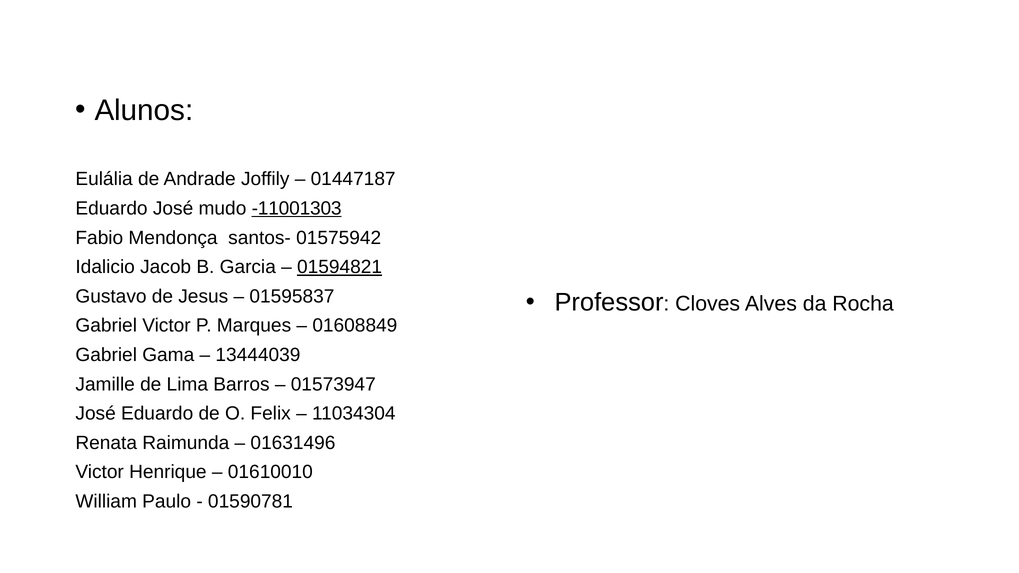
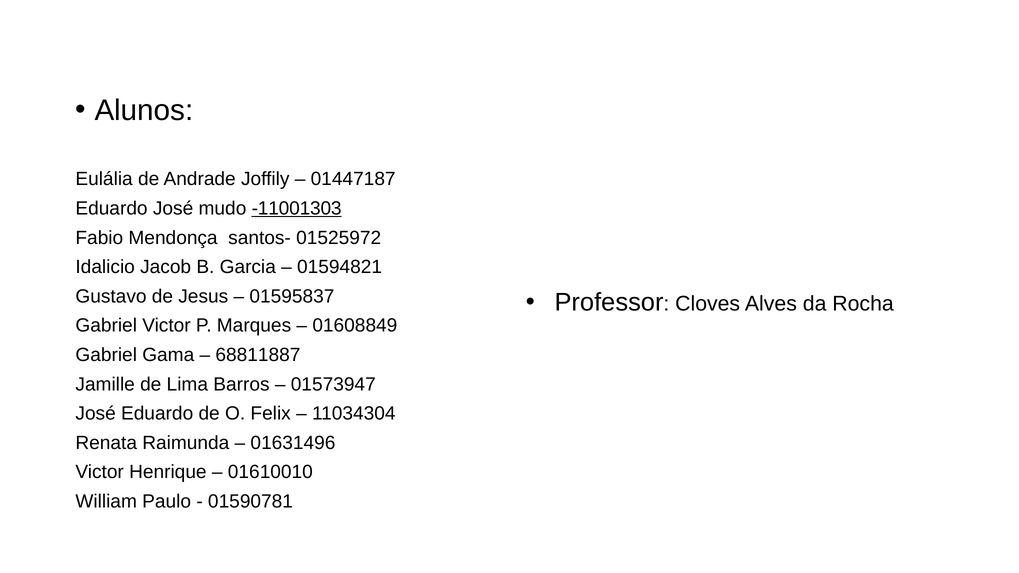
01575942: 01575942 -> 01525972
01594821 underline: present -> none
13444039: 13444039 -> 68811887
